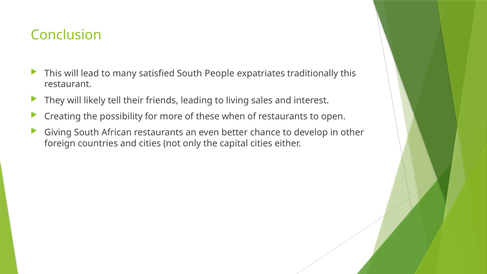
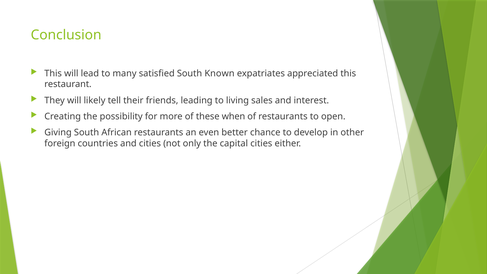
People: People -> Known
traditionally: traditionally -> appreciated
